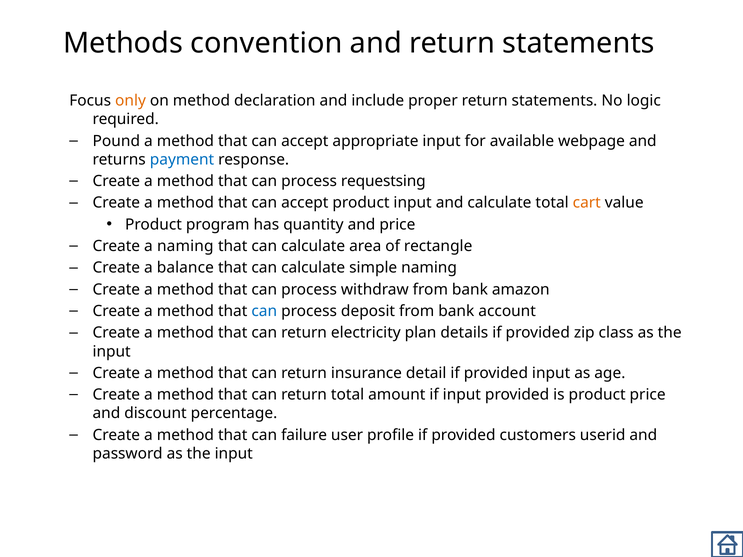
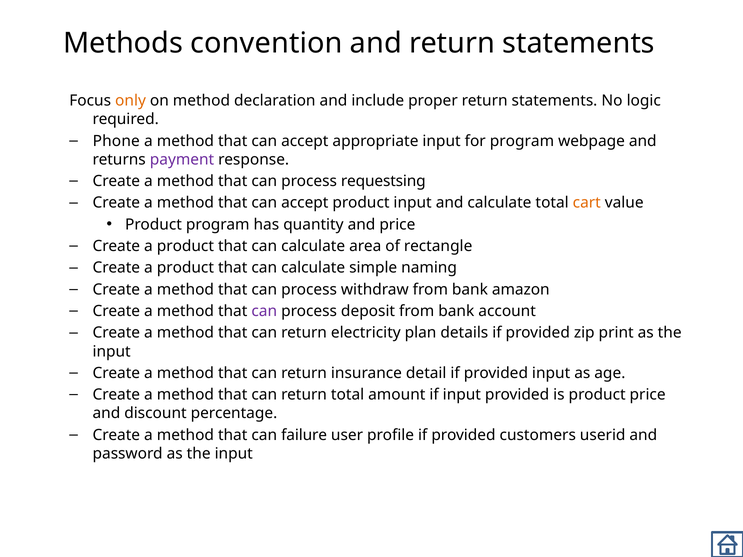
Pound: Pound -> Phone
for available: available -> program
payment colour: blue -> purple
naming at (185, 246): naming -> product
balance at (185, 268): balance -> product
can at (264, 311) colour: blue -> purple
class: class -> print
